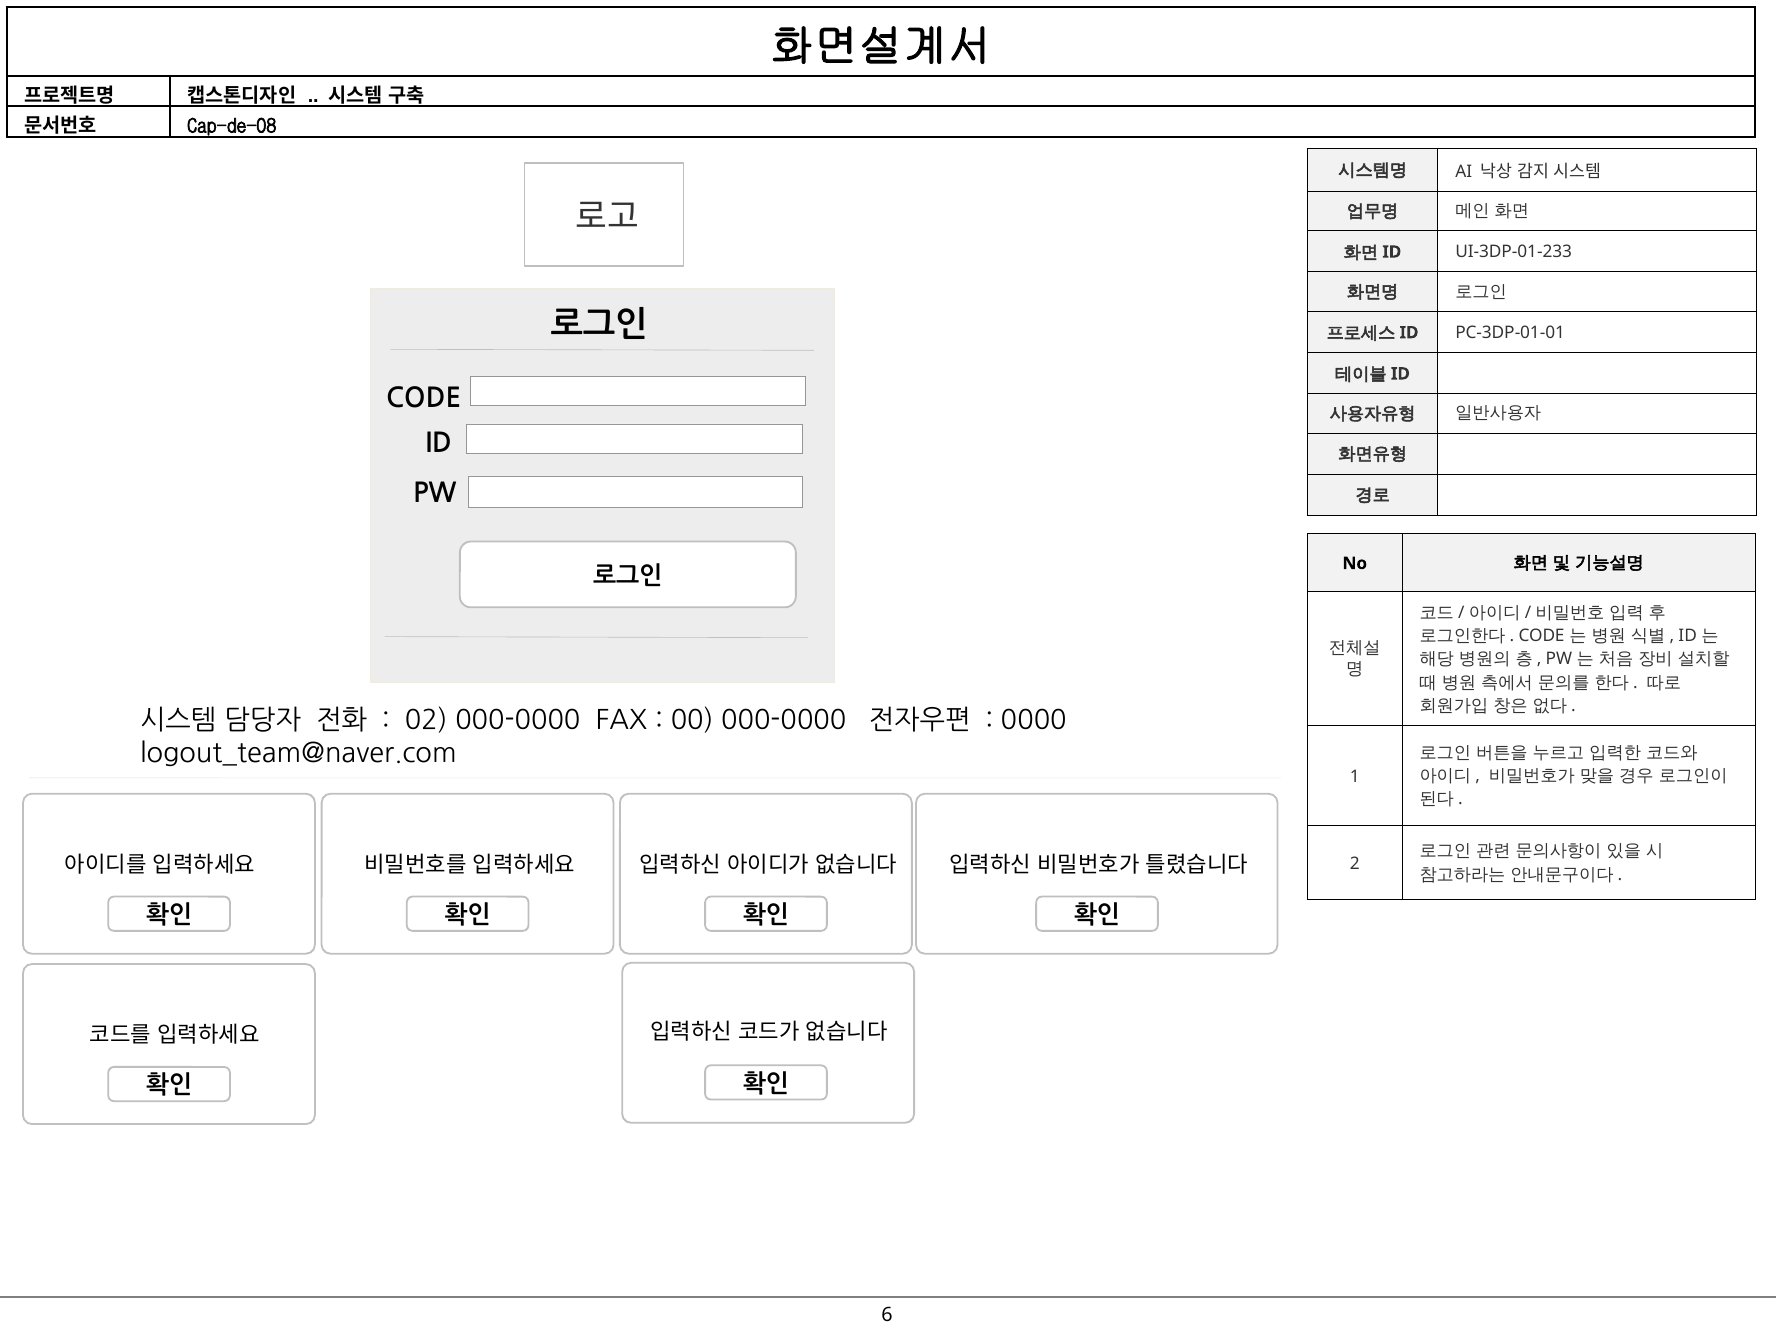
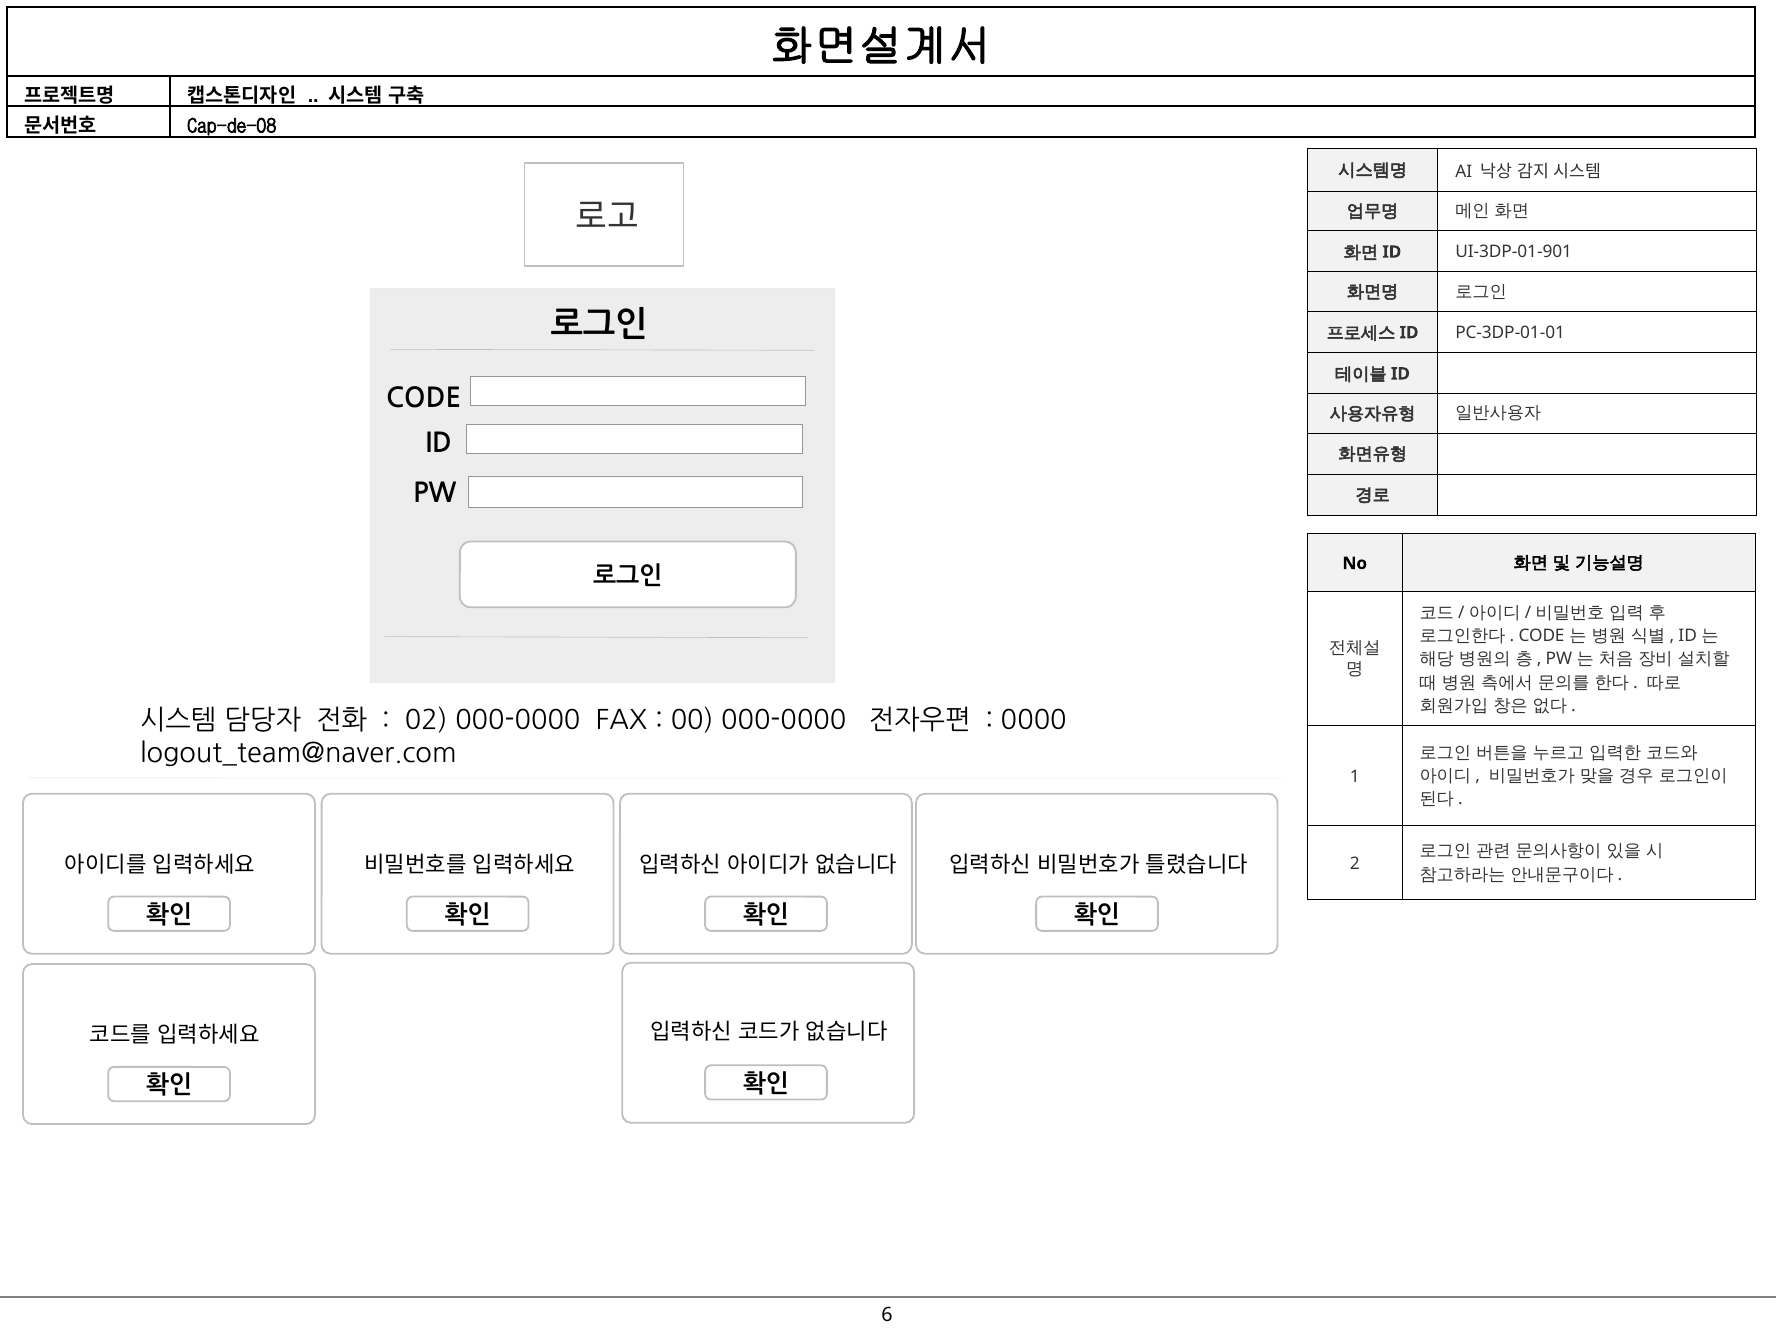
UI-3DP-01-233: UI-3DP-01-233 -> UI-3DP-01-901
